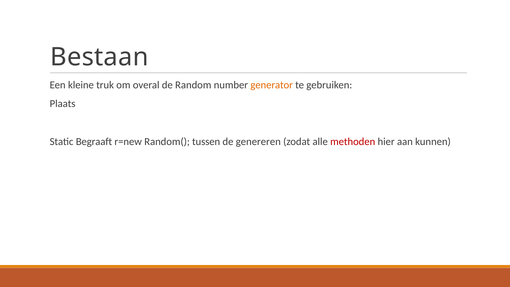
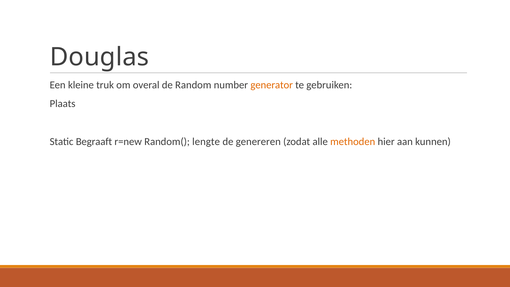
Bestaan: Bestaan -> Douglas
tussen: tussen -> lengte
methoden colour: red -> orange
